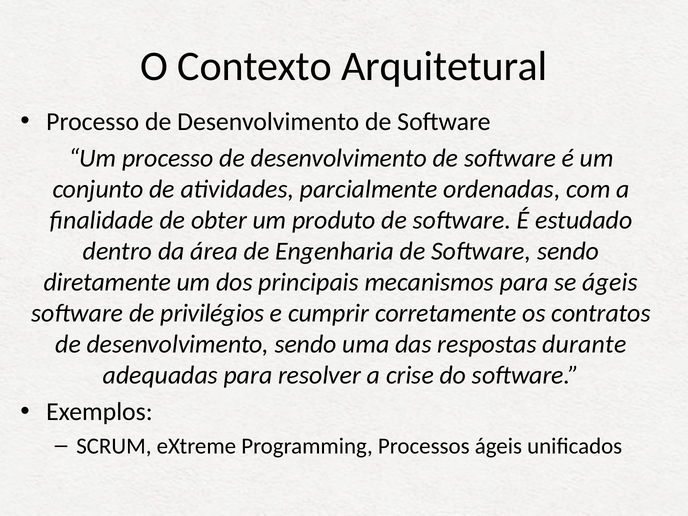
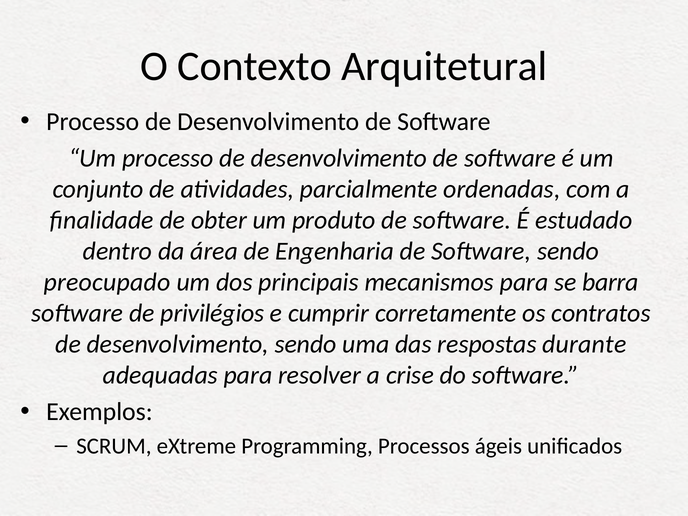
diretamente: diretamente -> preocupado
se ágeis: ágeis -> barra
